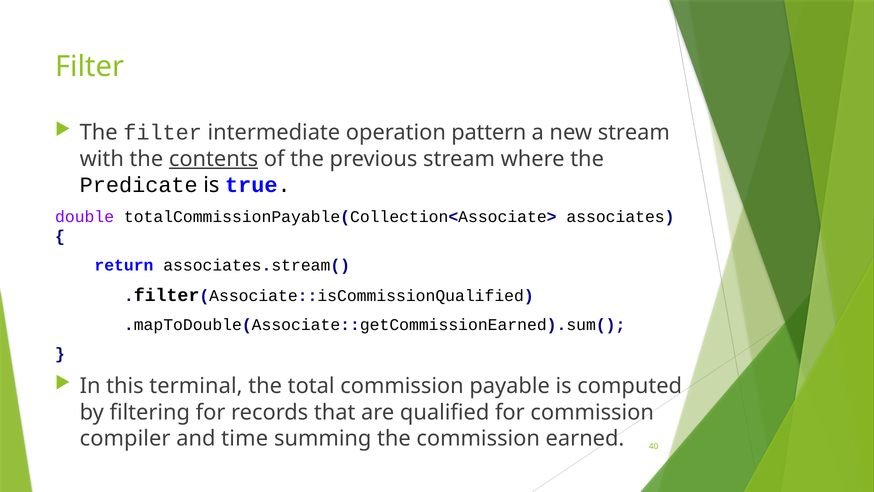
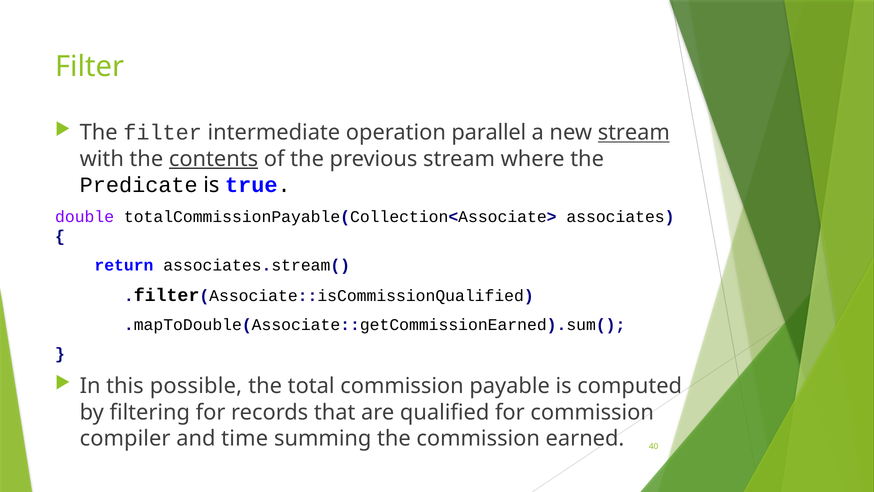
pattern: pattern -> parallel
stream at (634, 132) underline: none -> present
terminal: terminal -> possible
